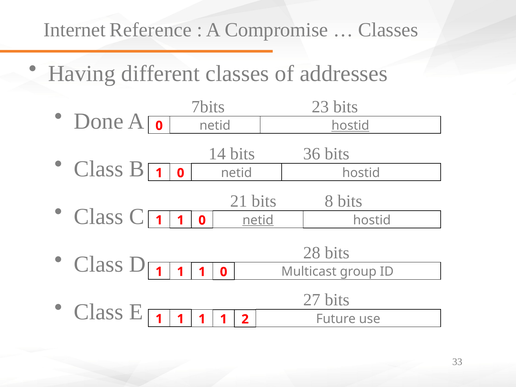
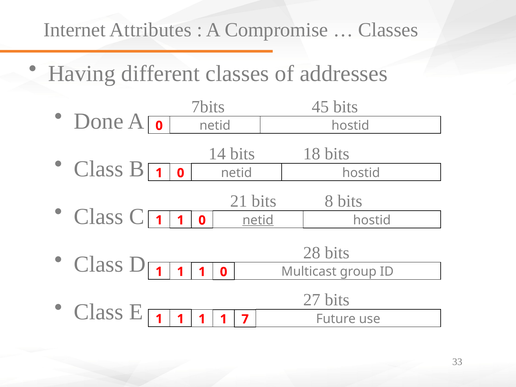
Reference: Reference -> Attributes
23: 23 -> 45
hostid at (350, 126) underline: present -> none
36: 36 -> 18
2: 2 -> 7
